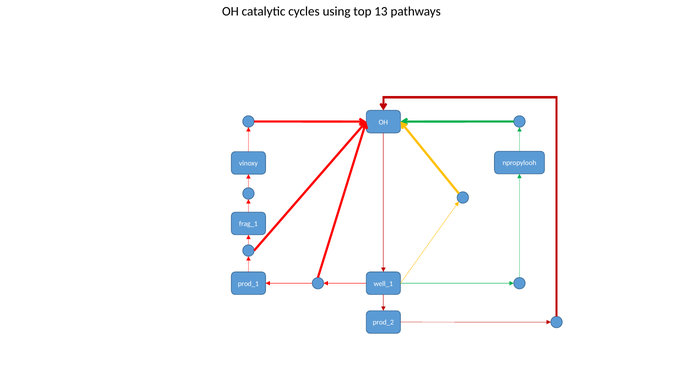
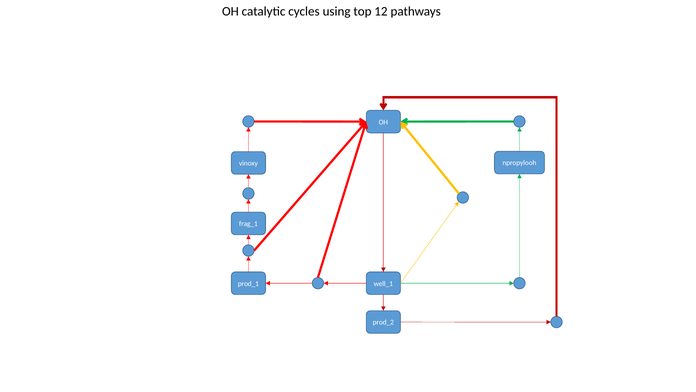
13: 13 -> 12
